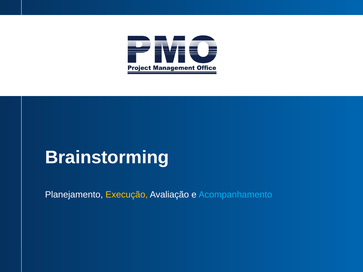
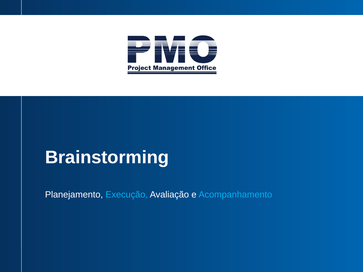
Execução colour: yellow -> light blue
